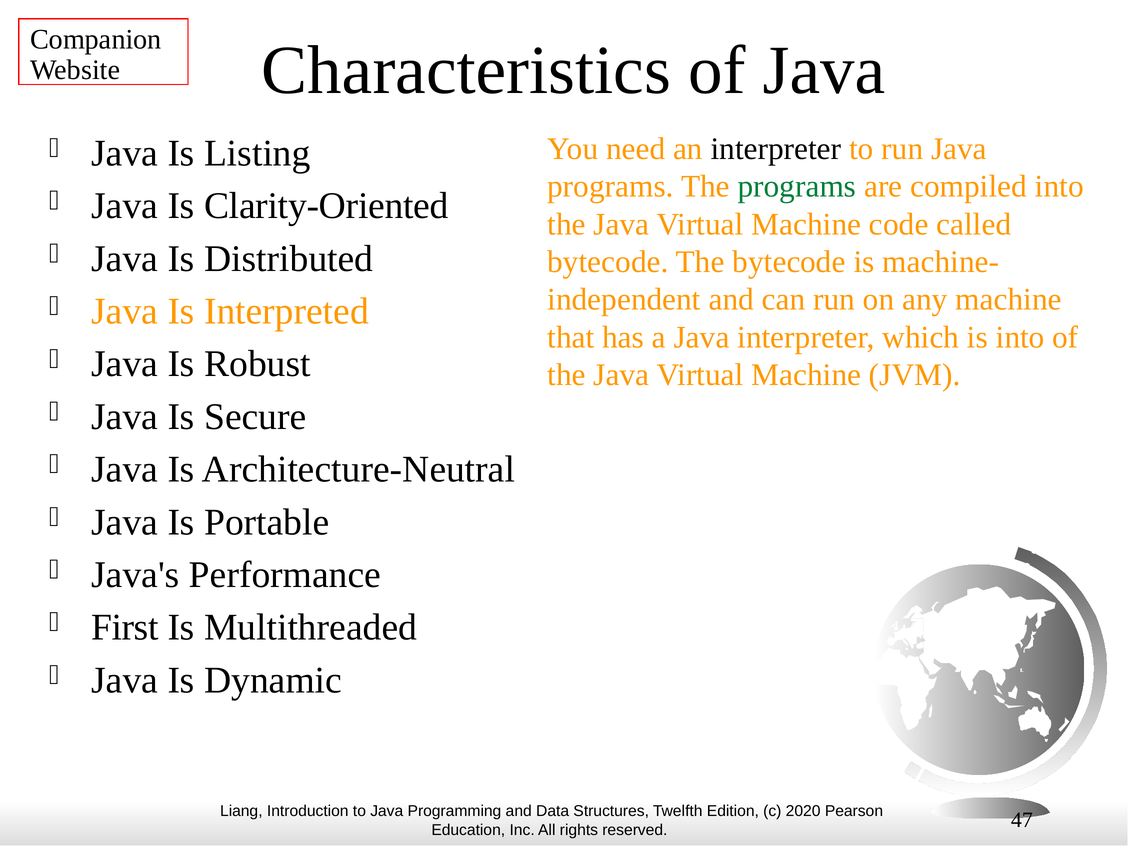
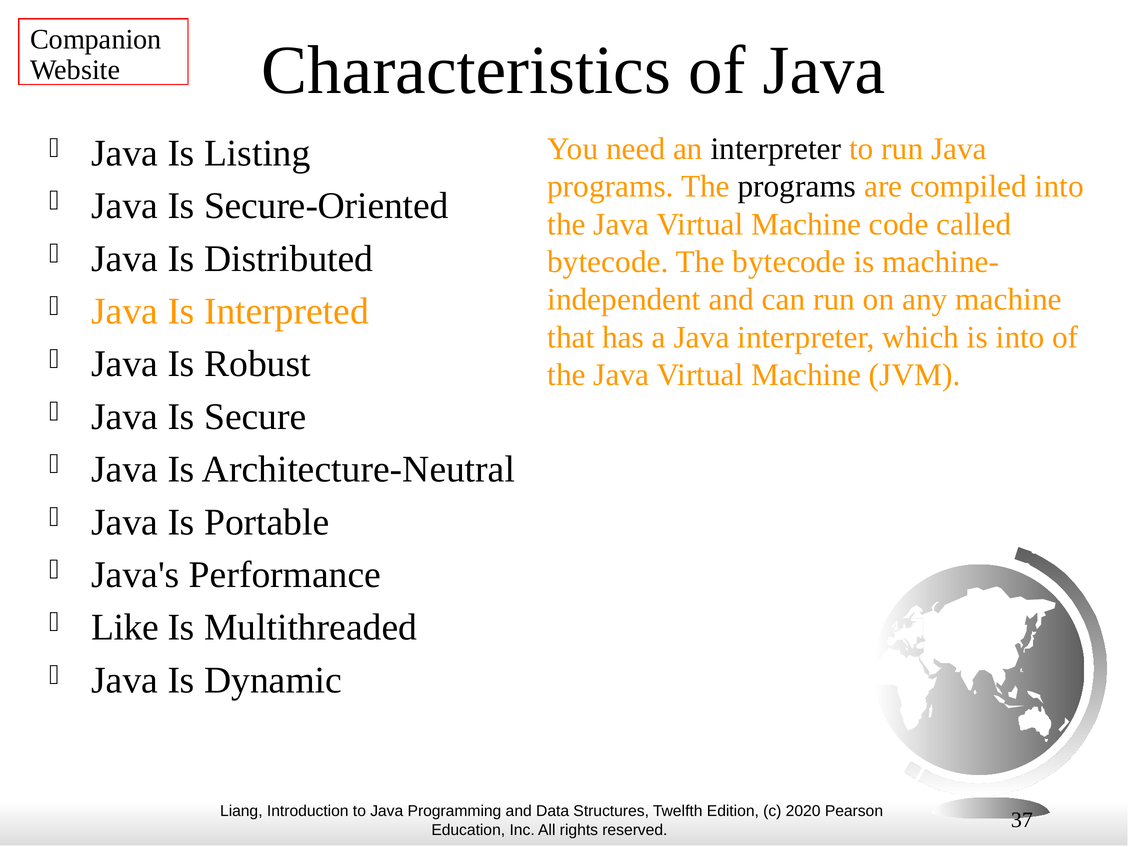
programs at (797, 187) colour: green -> black
Clarity-Oriented: Clarity-Oriented -> Secure-Oriented
First: First -> Like
47: 47 -> 37
